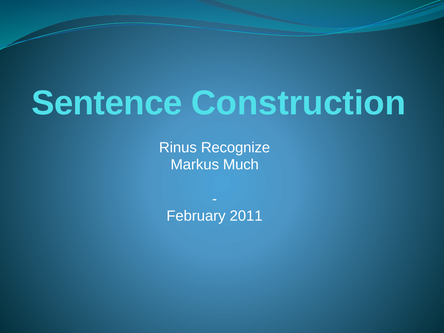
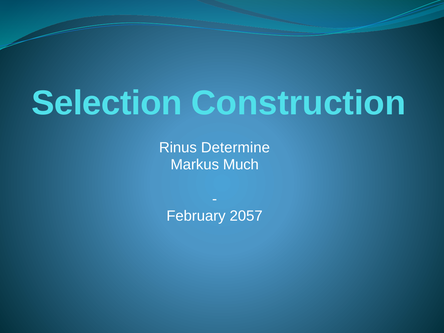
Sentence: Sentence -> Selection
Recognize: Recognize -> Determine
2011: 2011 -> 2057
